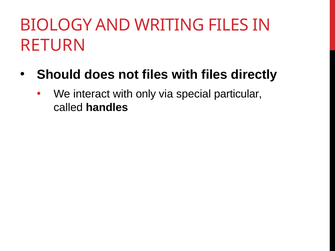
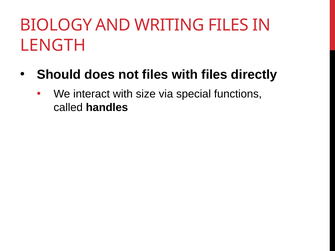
RETURN: RETURN -> LENGTH
only: only -> size
particular: particular -> functions
